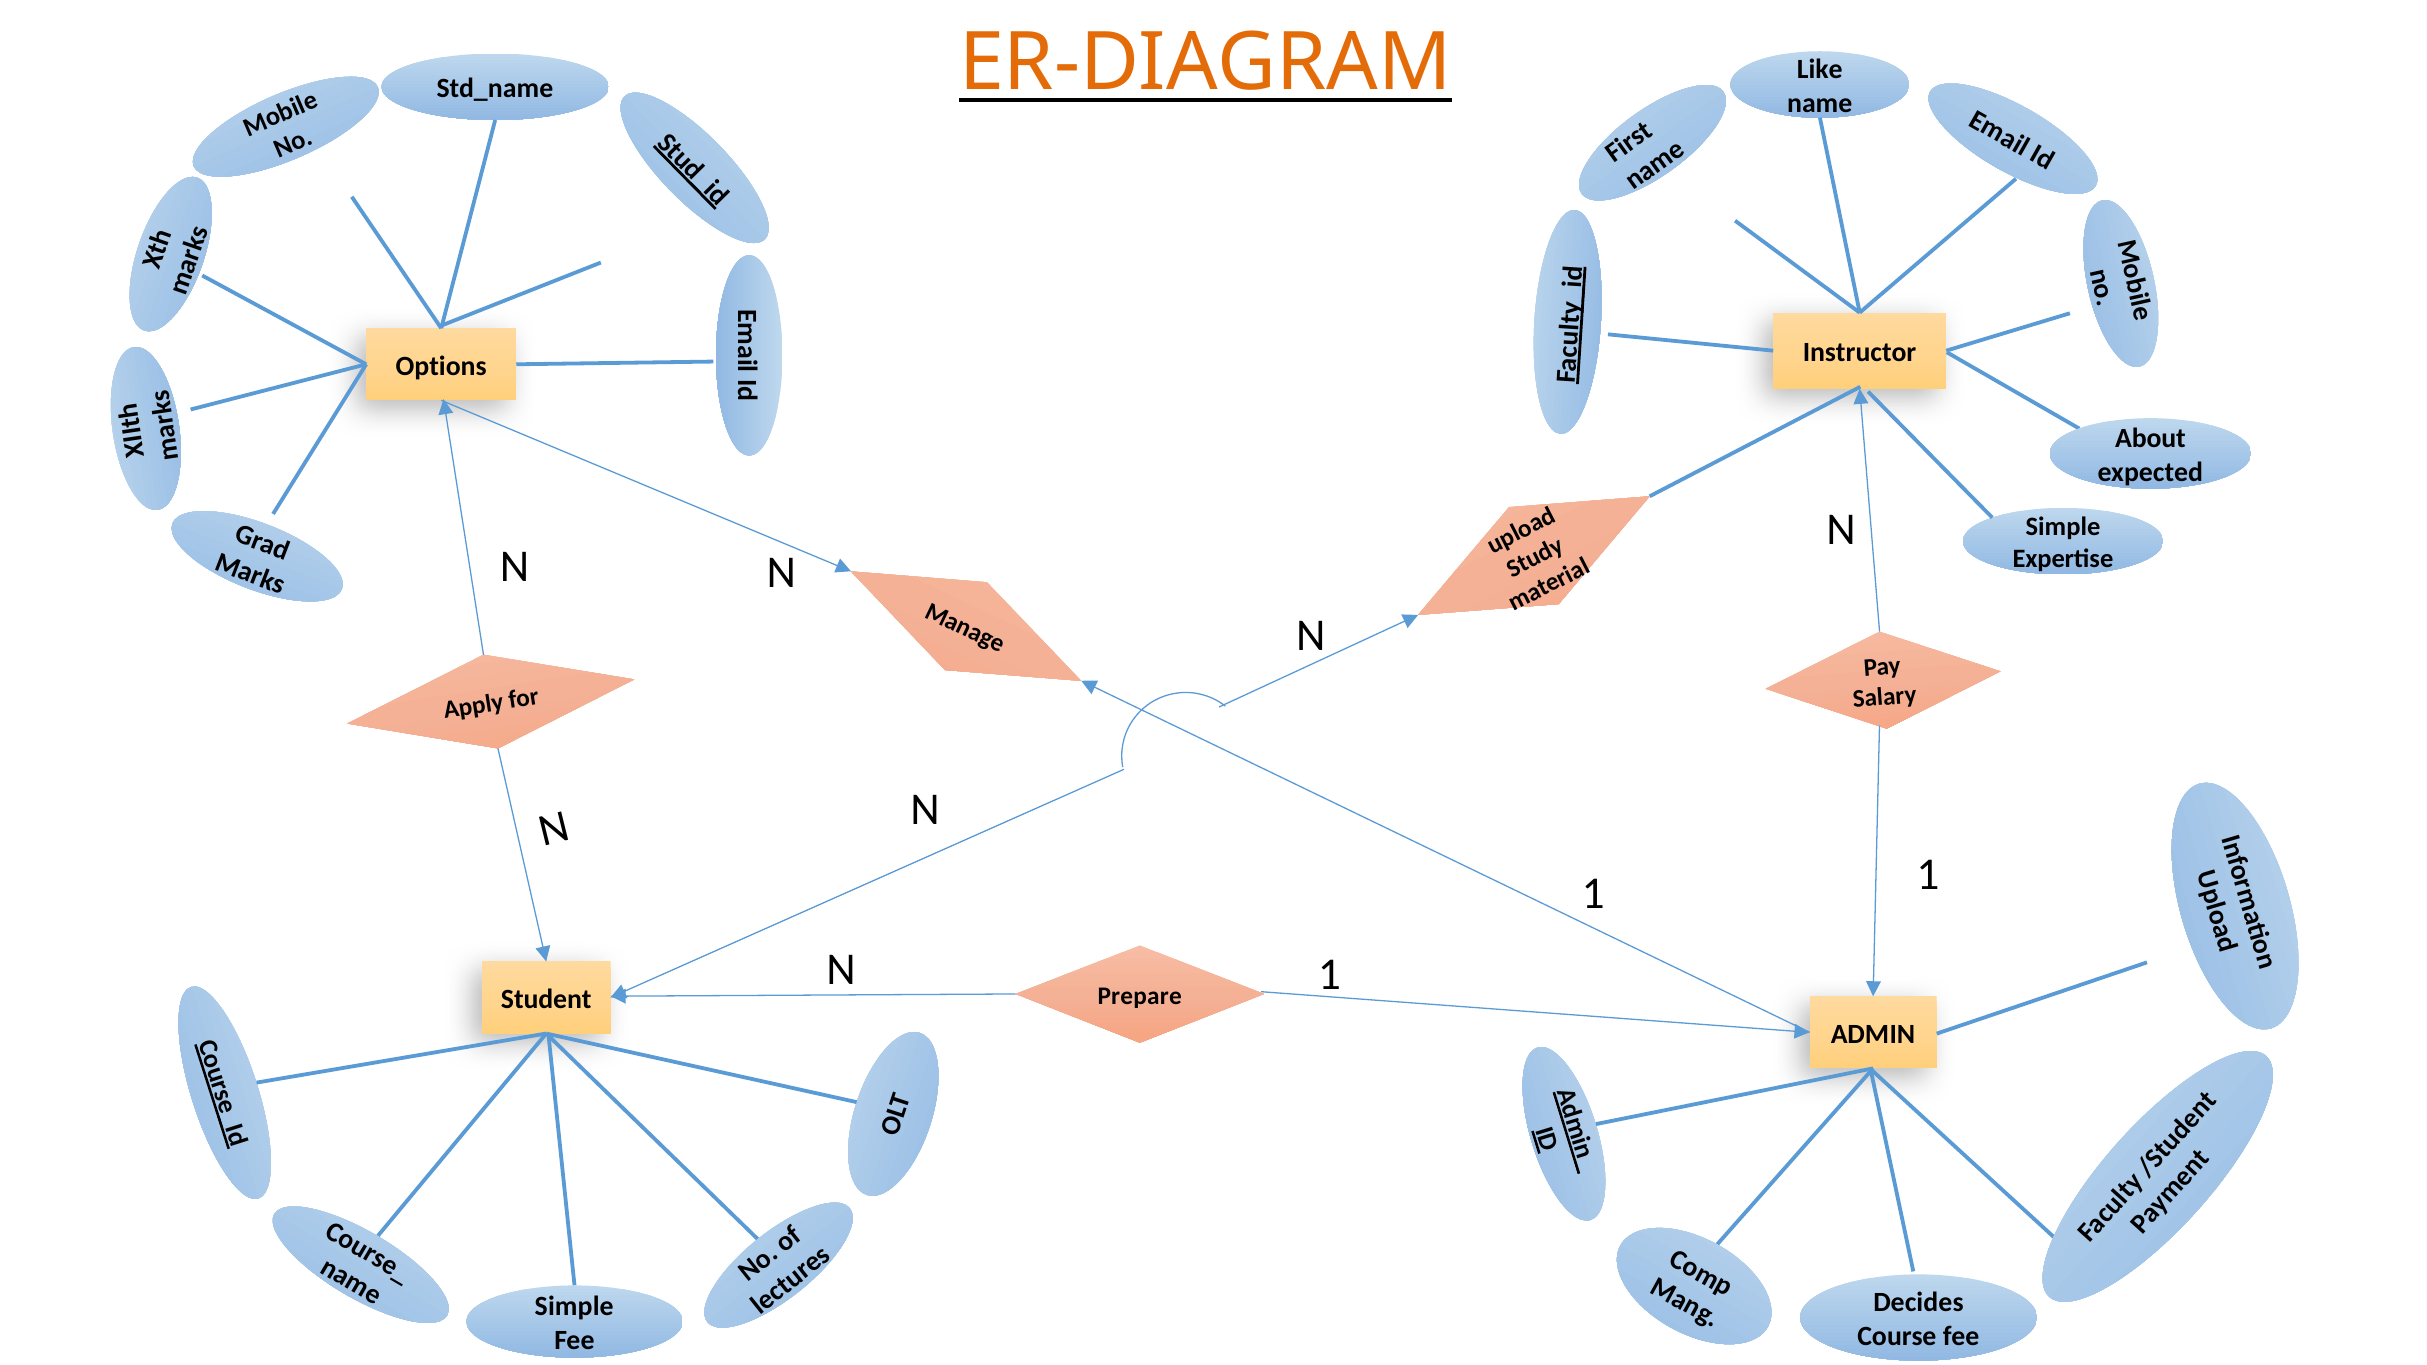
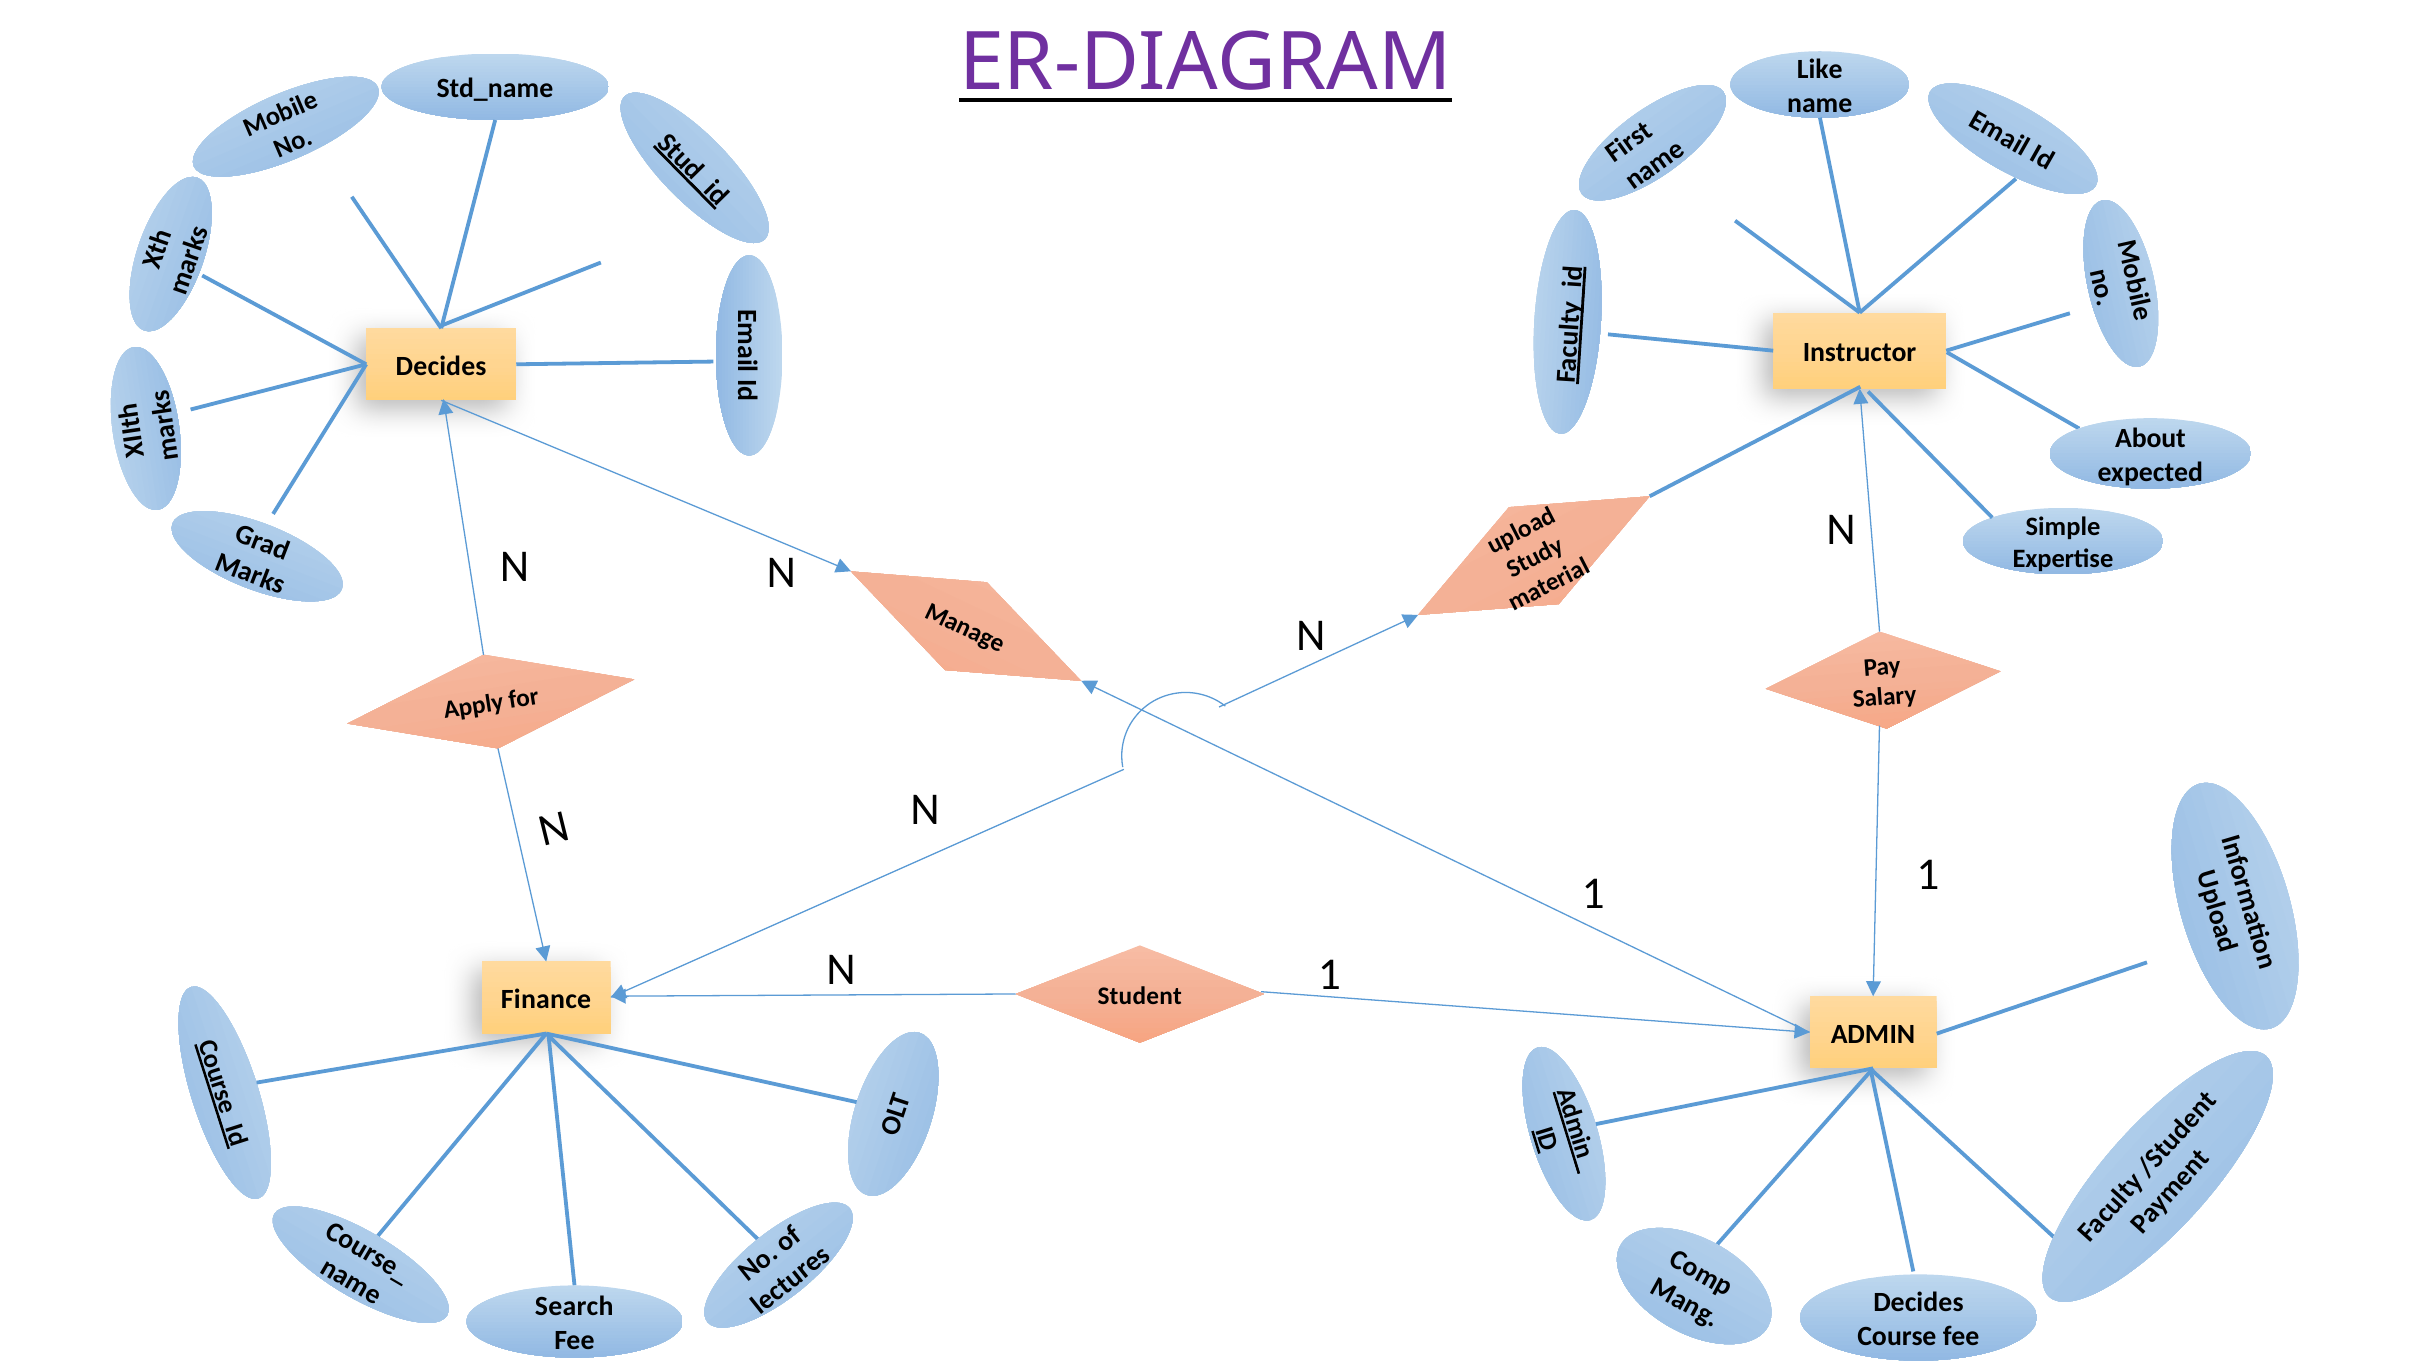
ER-DIAGRAM colour: orange -> purple
Options at (441, 366): Options -> Decides
Prepare: Prepare -> Student
Student: Student -> Finance
Simple at (574, 1307): Simple -> Search
